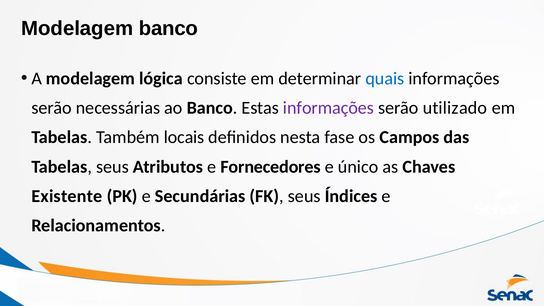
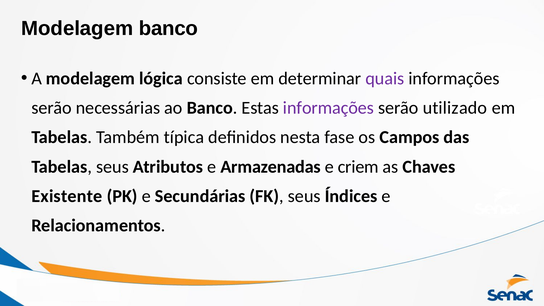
quais colour: blue -> purple
locais: locais -> típica
Fornecedores: Fornecedores -> Armazenadas
único: único -> criem
